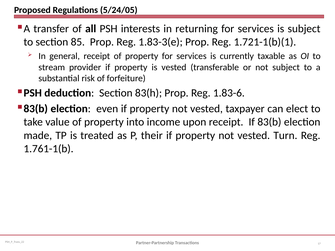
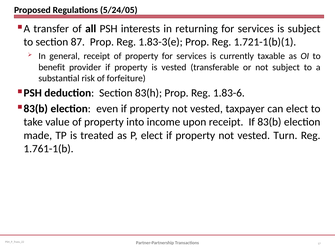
85: 85 -> 87
stream: stream -> benefit
P their: their -> elect
